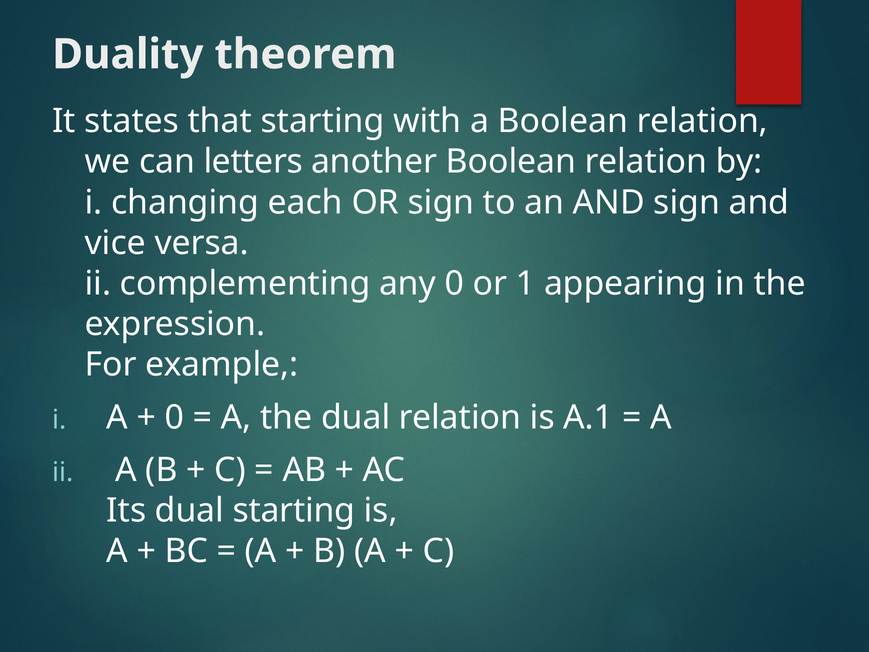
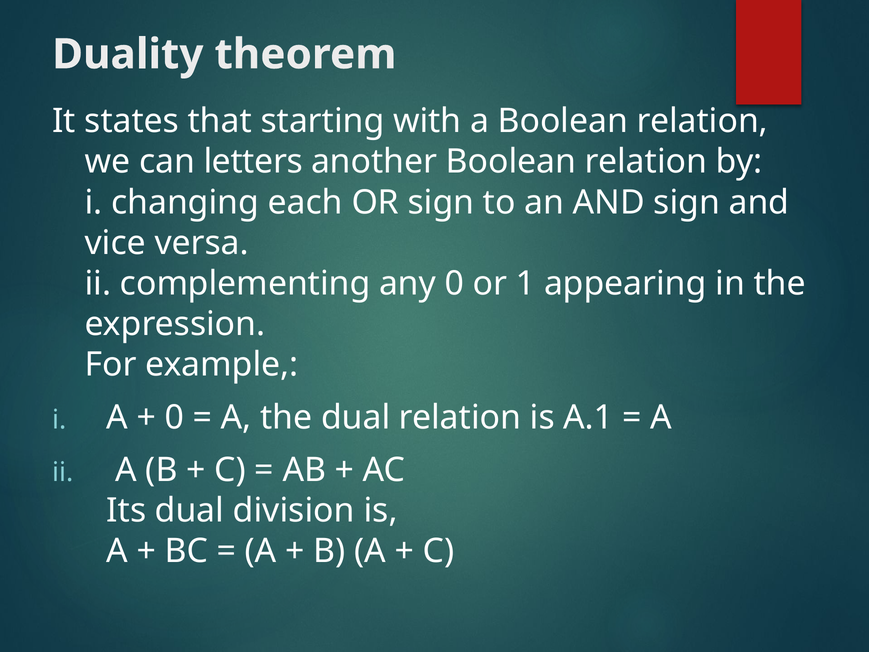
dual starting: starting -> division
